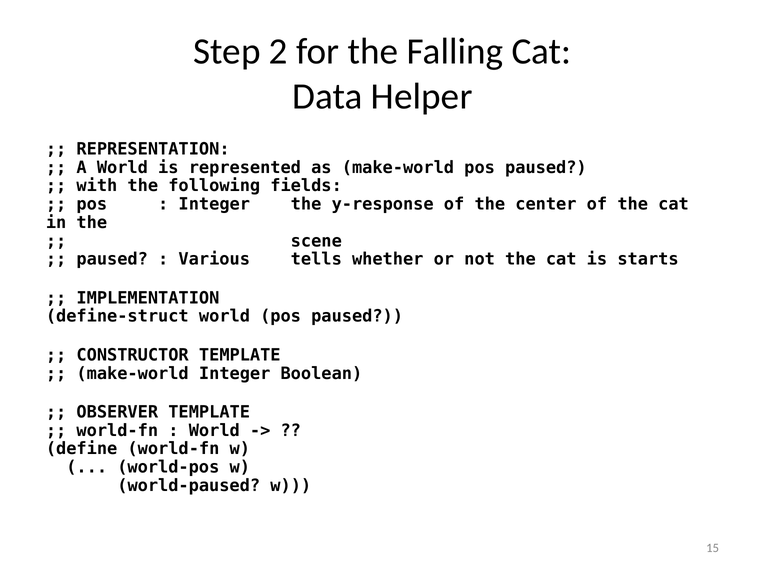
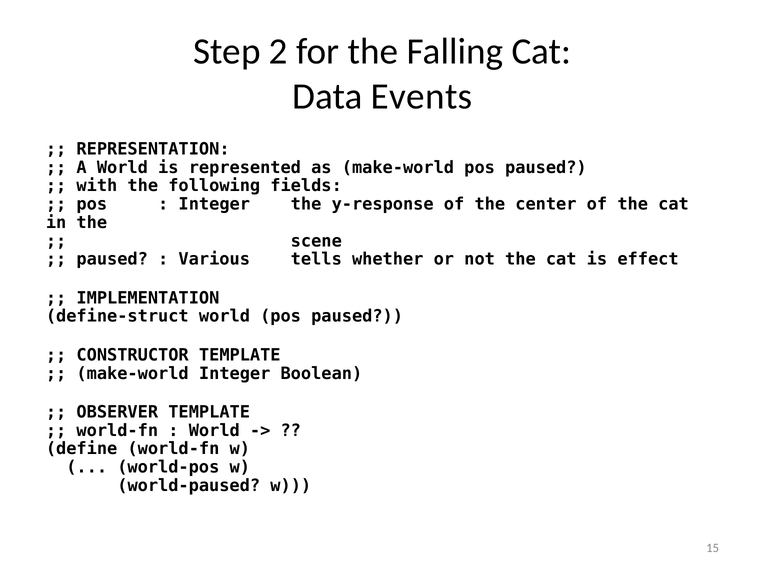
Helper: Helper -> Events
starts: starts -> effect
